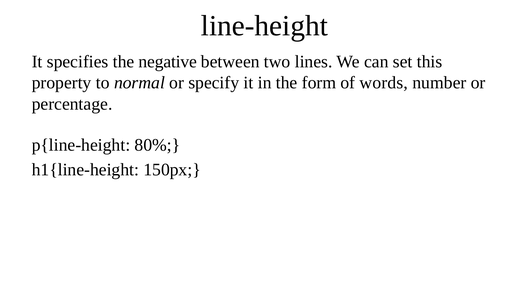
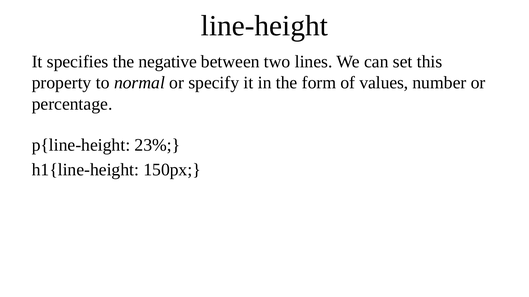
words: words -> values
80%: 80% -> 23%
